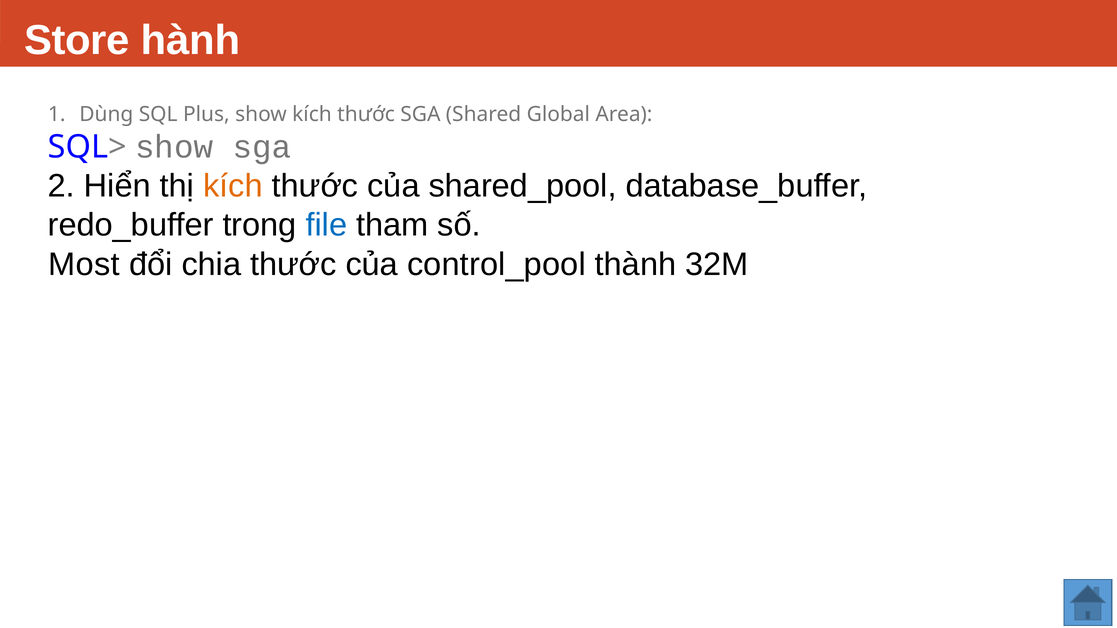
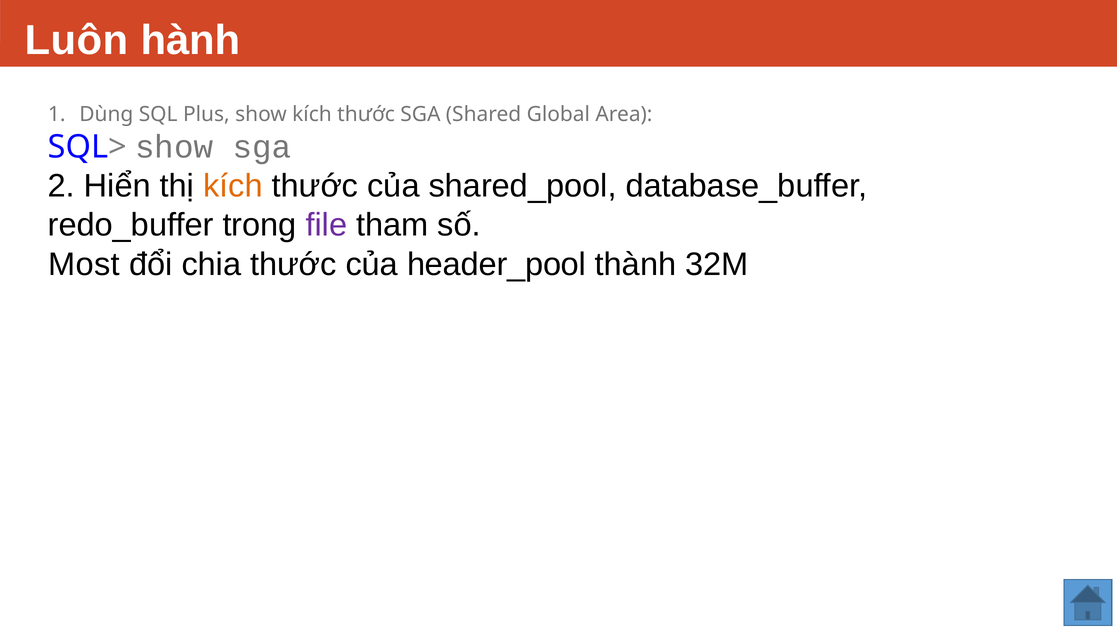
Store: Store -> Luôn
file colour: blue -> purple
control_pool: control_pool -> header_pool
